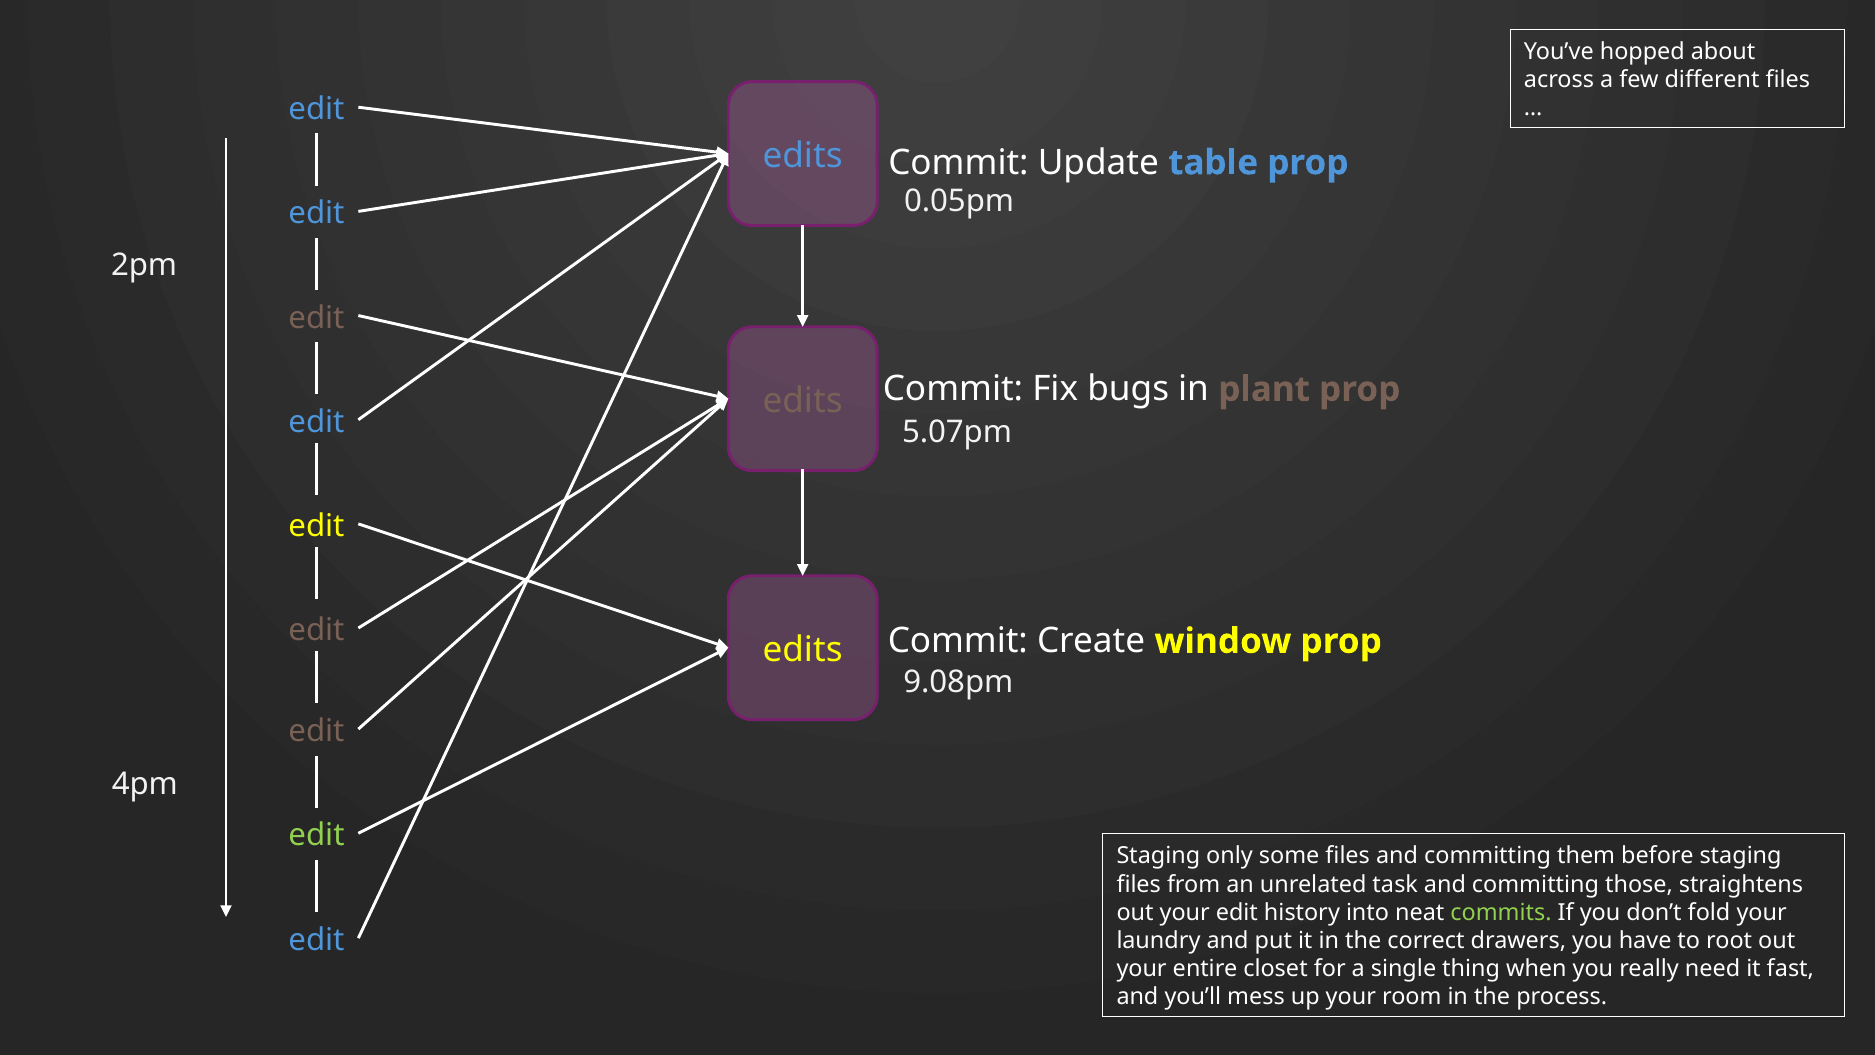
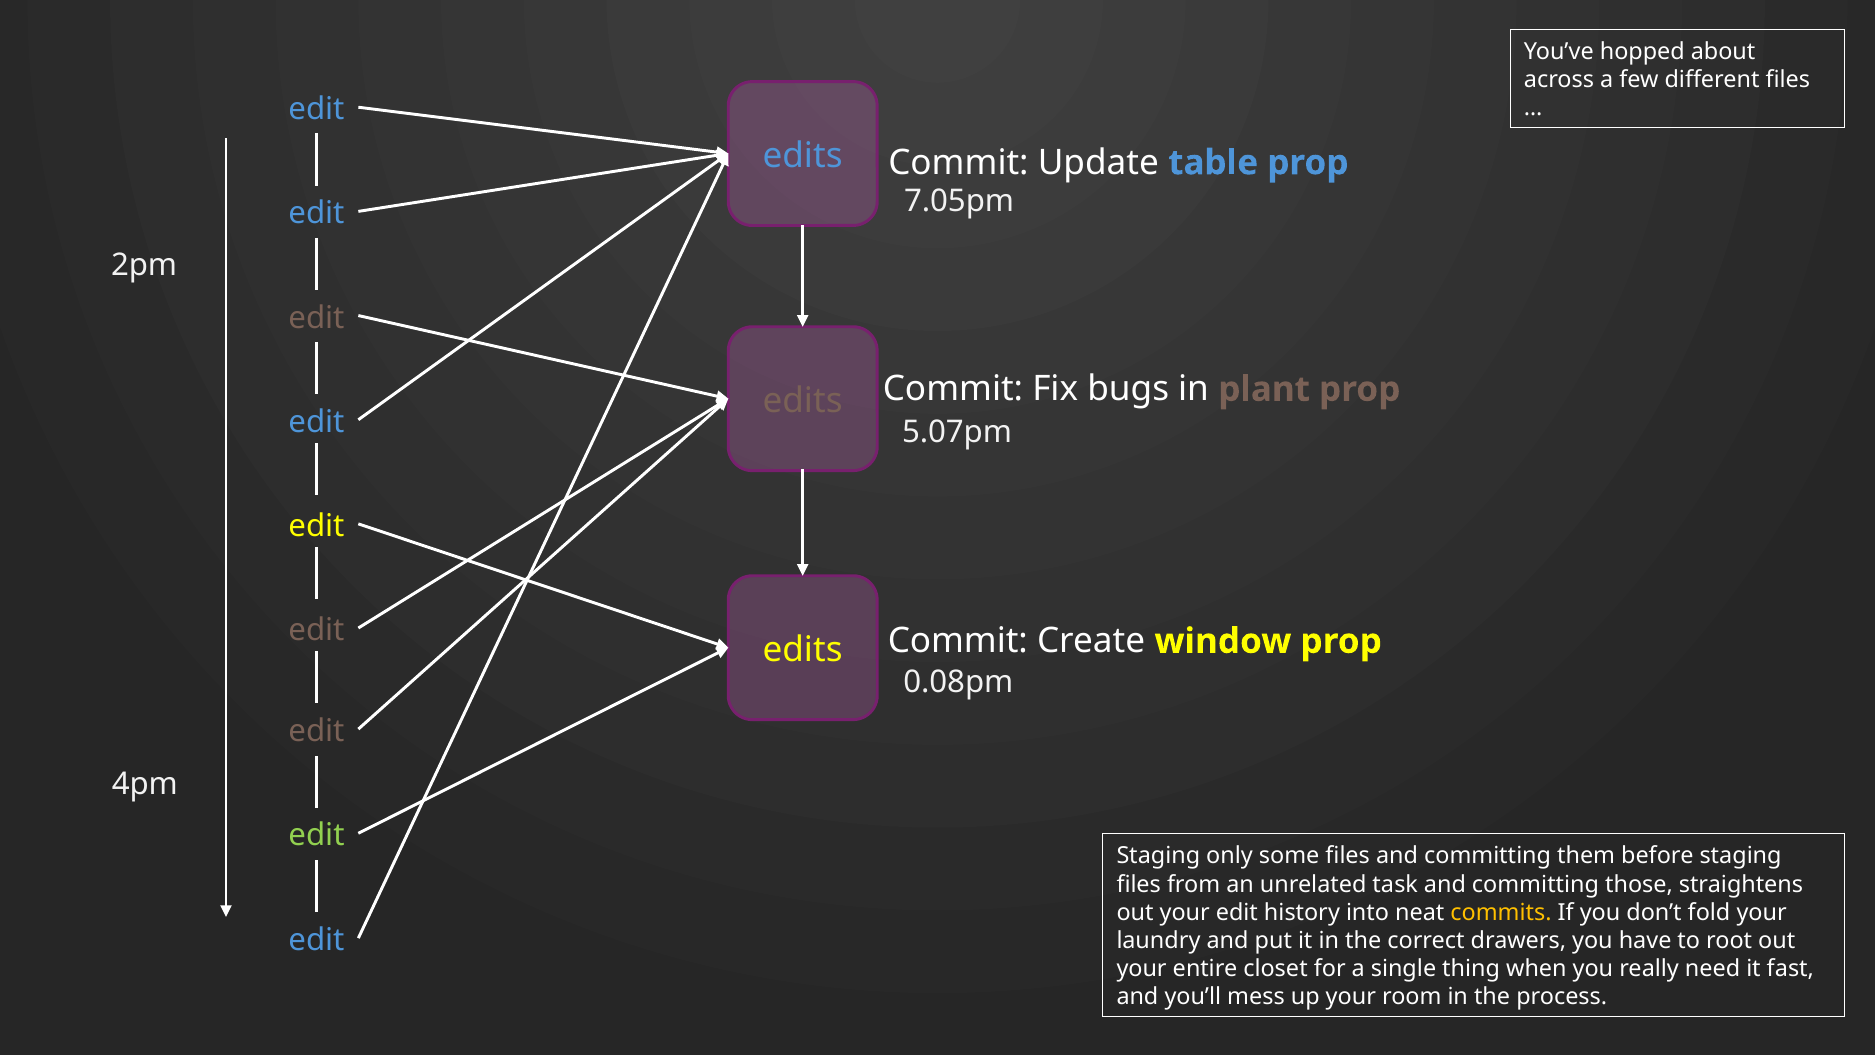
0.05pm: 0.05pm -> 7.05pm
9.08pm: 9.08pm -> 0.08pm
commits colour: light green -> yellow
